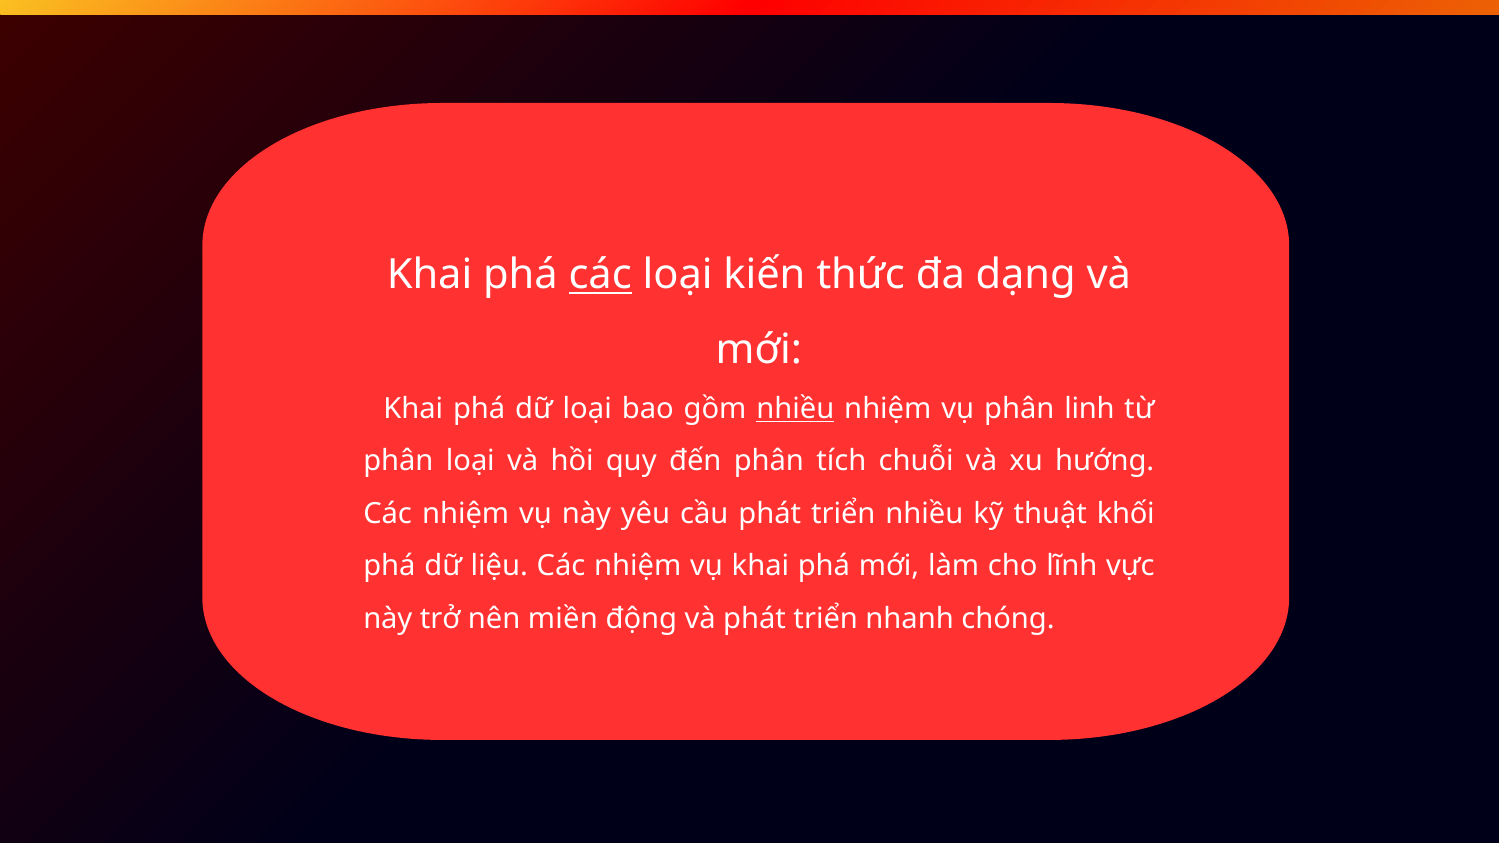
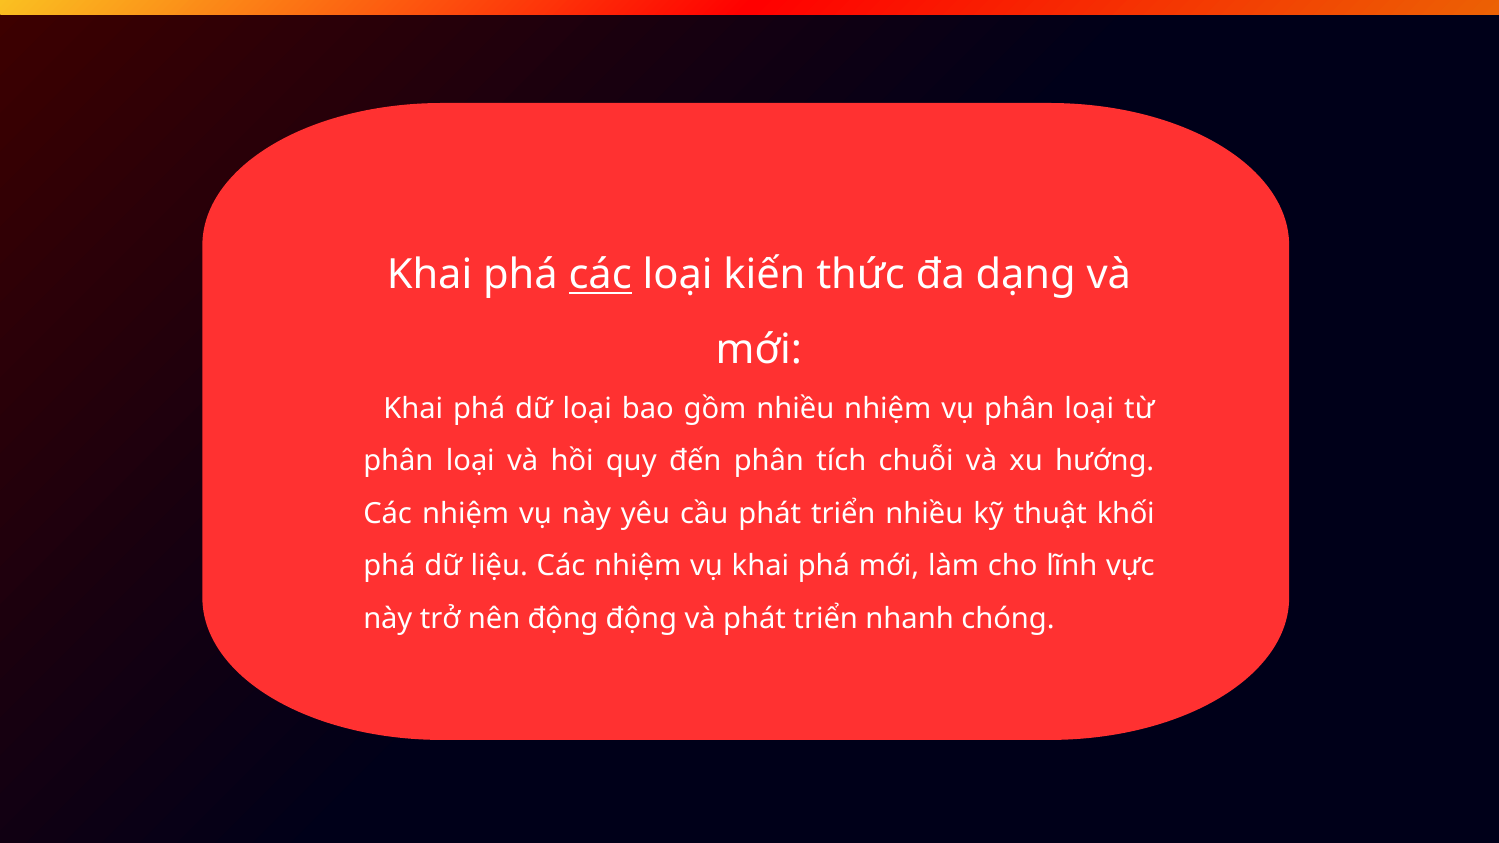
nhiều at (795, 409) underline: present -> none
linh at (1089, 409): linh -> loại
nên miền: miền -> động
